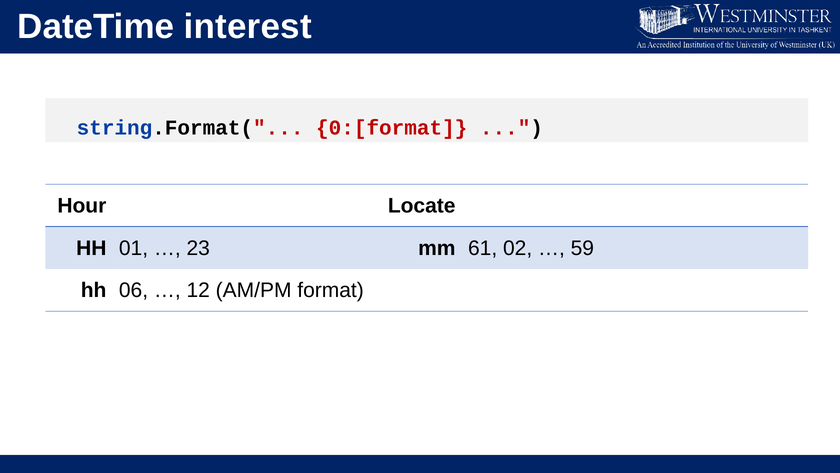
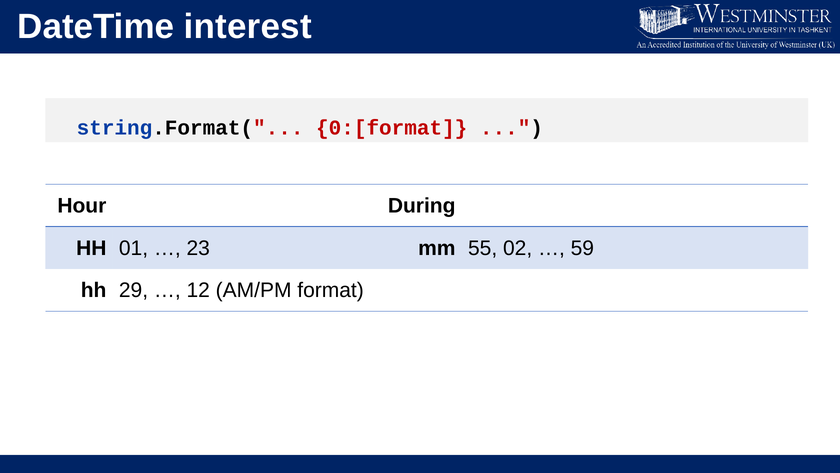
Locate: Locate -> During
61: 61 -> 55
06: 06 -> 29
